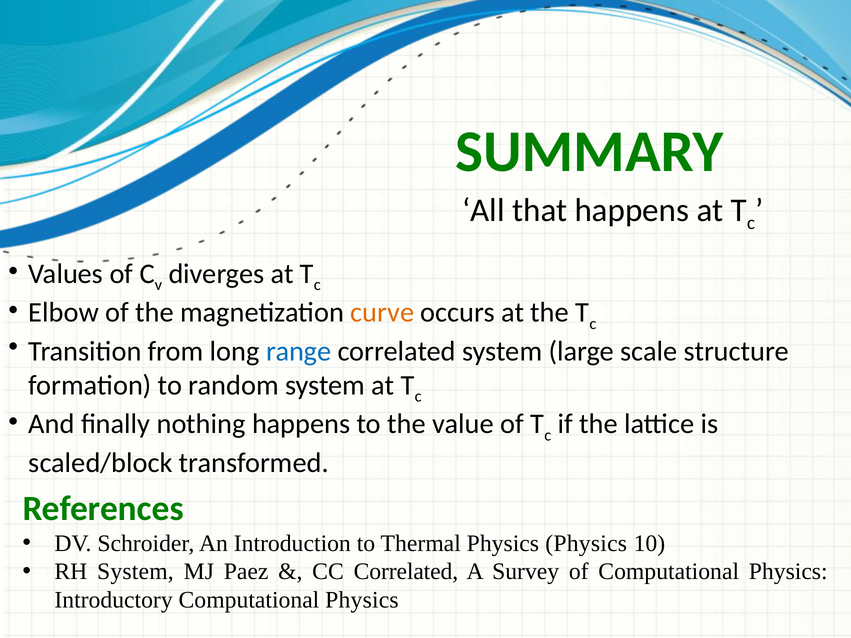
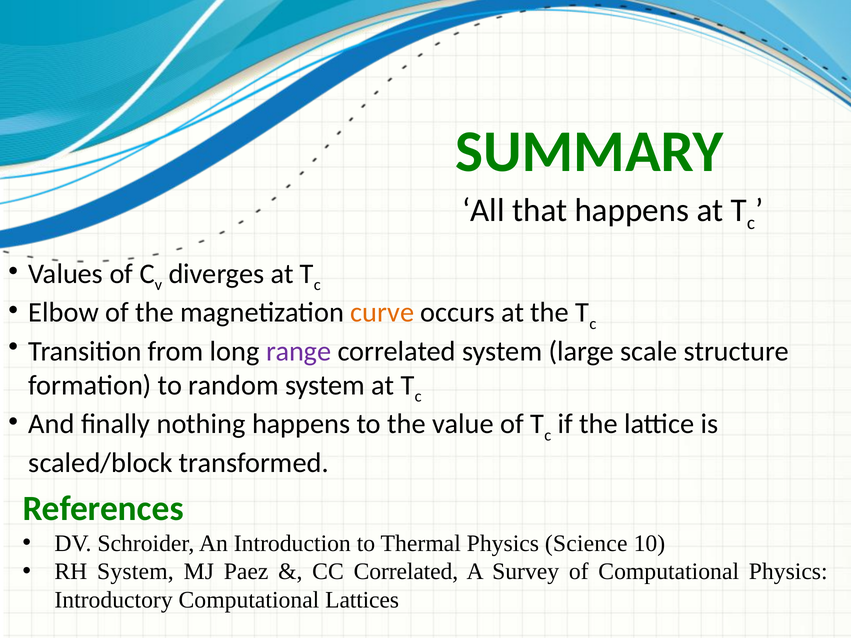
range colour: blue -> purple
Physics Physics: Physics -> Science
Introductory Computational Physics: Physics -> Lattices
